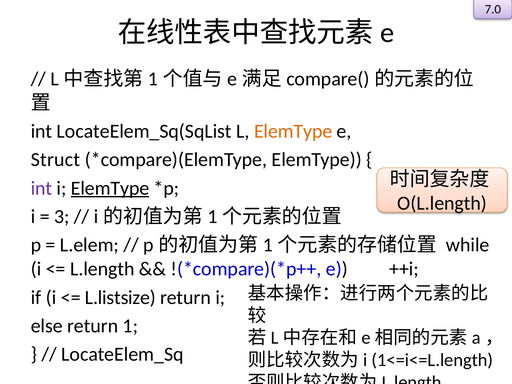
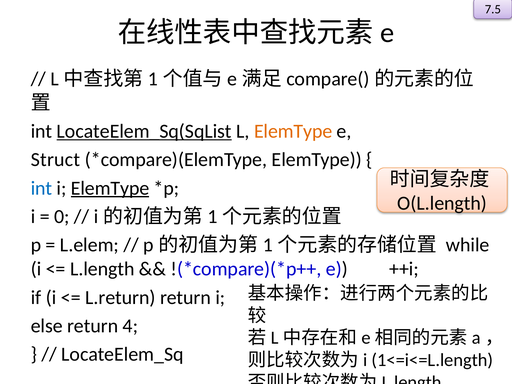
7.0: 7.0 -> 7.5
LocateElem_Sq(SqList underline: none -> present
int at (41, 188) colour: purple -> blue
3: 3 -> 0
L.listsize: L.listsize -> L.return
1: 1 -> 4
